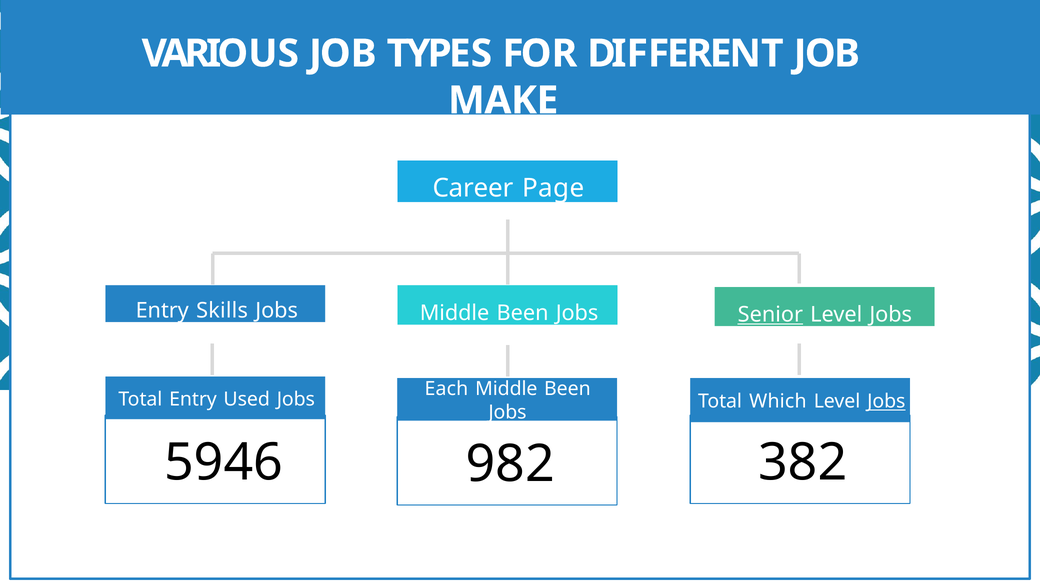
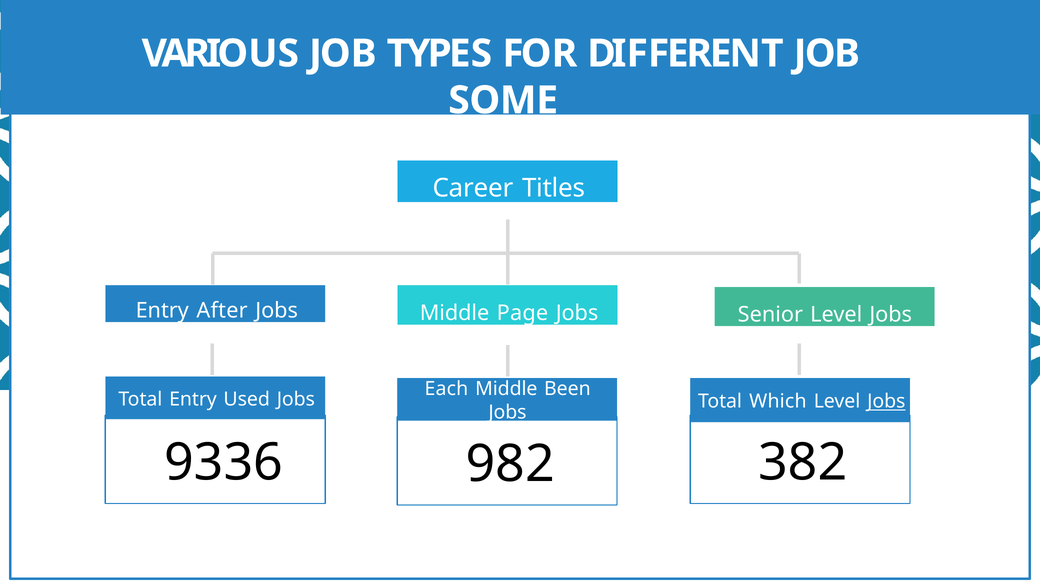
MAKE: MAKE -> SOME
Page: Page -> Titles
Skills: Skills -> After
Jobs Middle Been: Been -> Page
Senior underline: present -> none
5946: 5946 -> 9336
